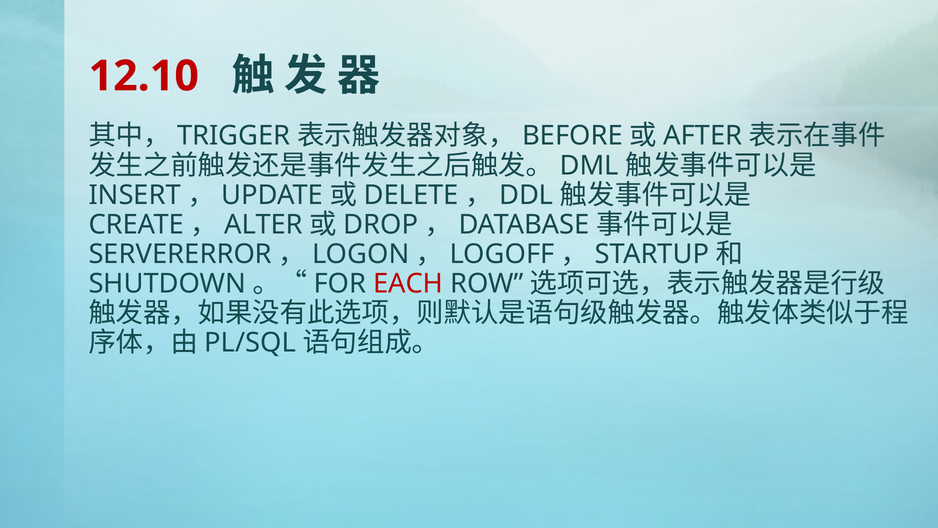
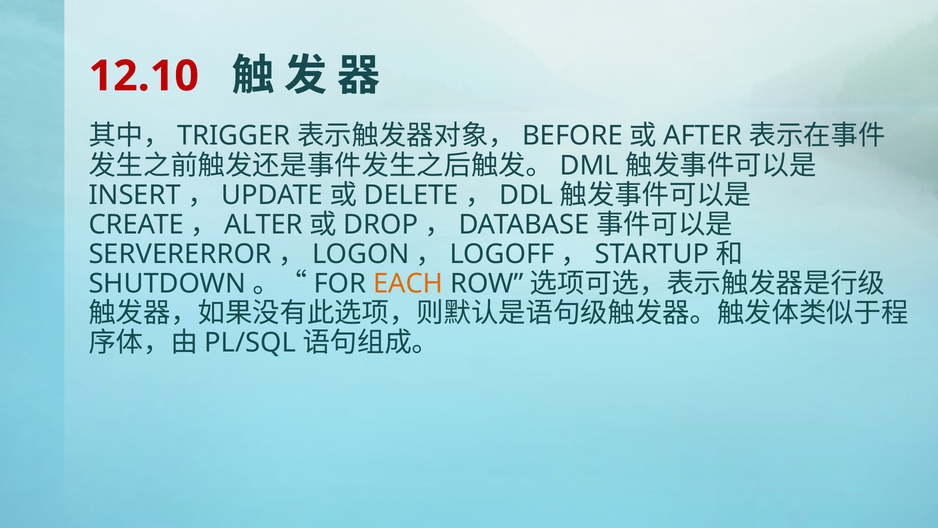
EACH colour: red -> orange
